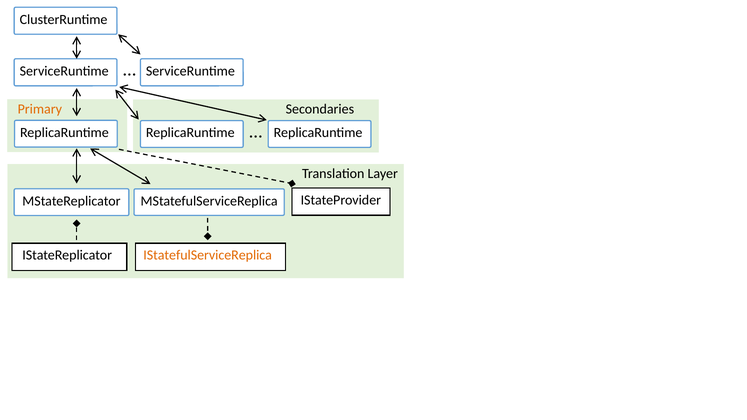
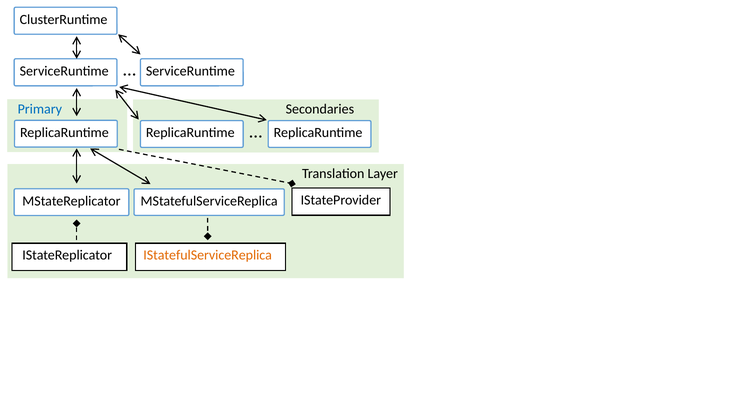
Primary colour: orange -> blue
